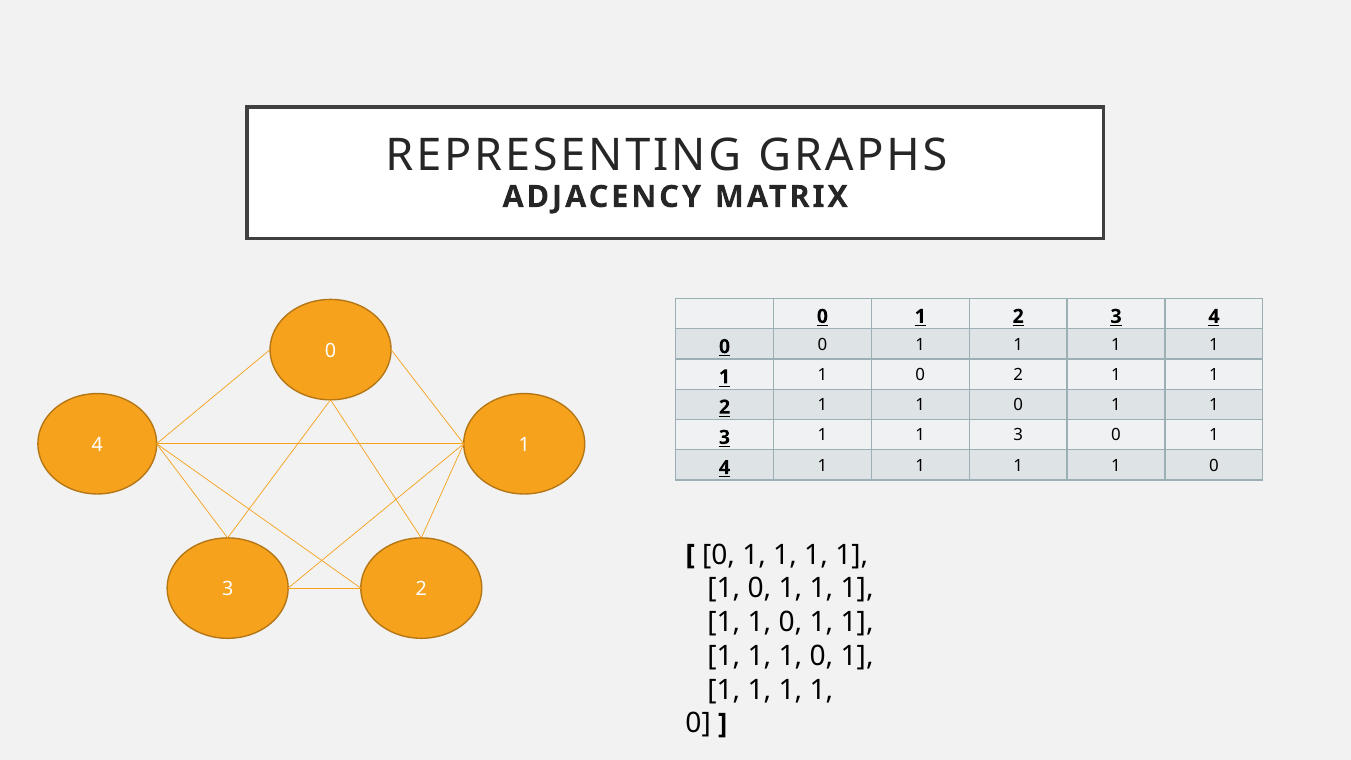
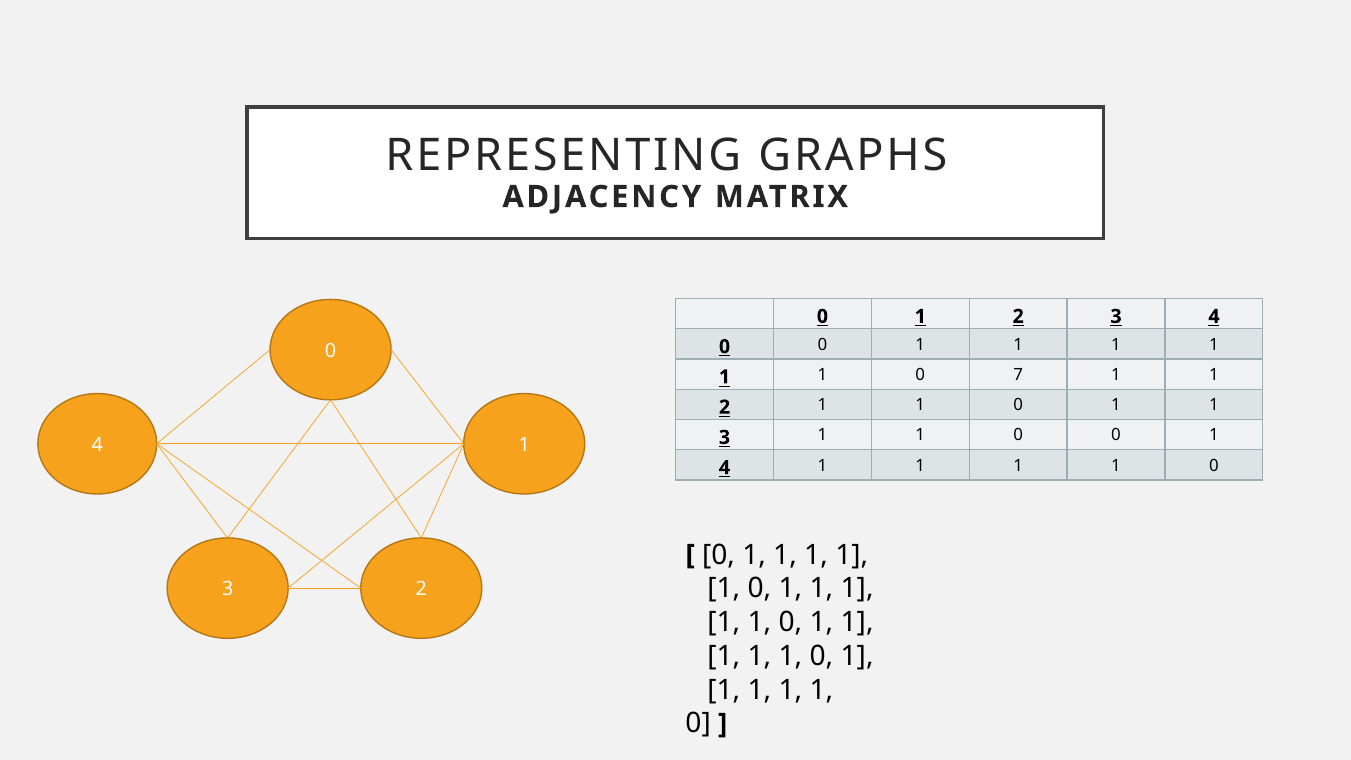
0 2: 2 -> 7
3 at (1018, 435): 3 -> 0
